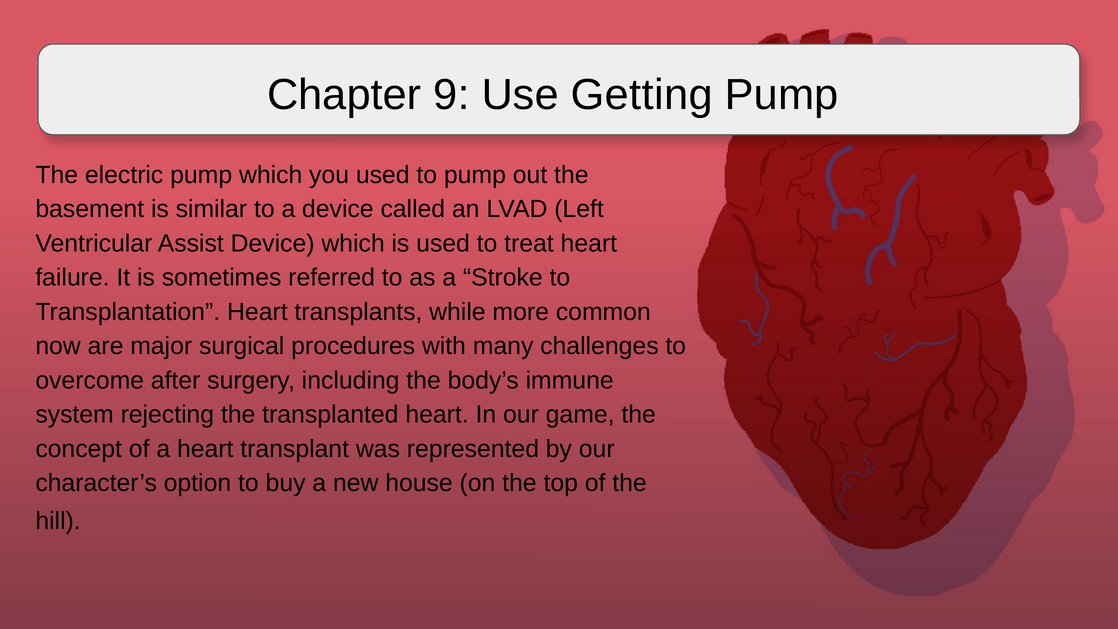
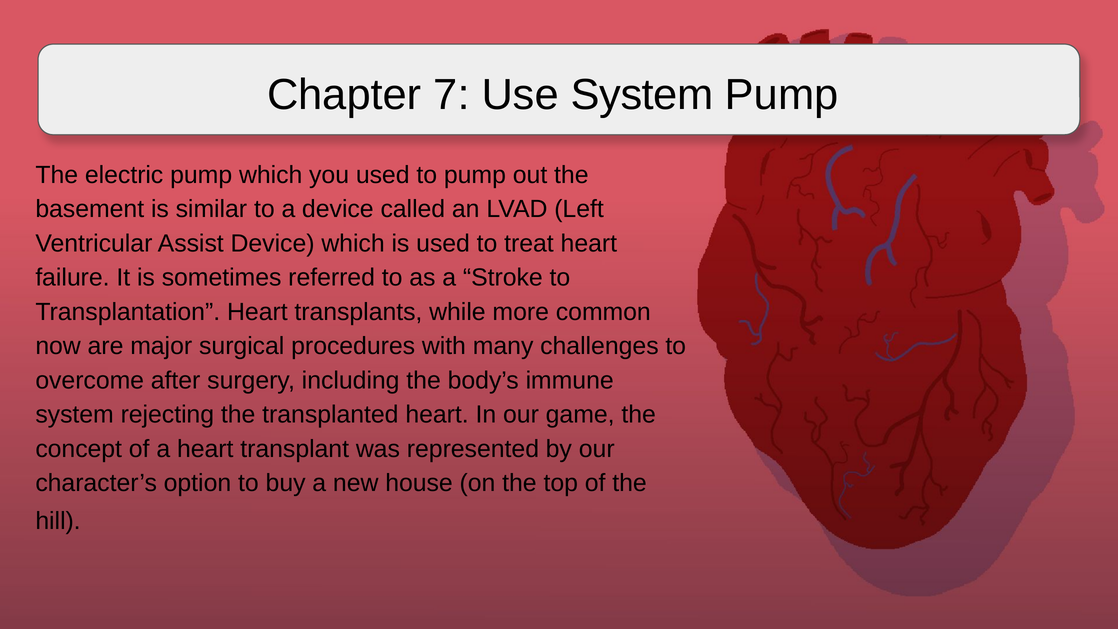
9: 9 -> 7
Use Getting: Getting -> System
